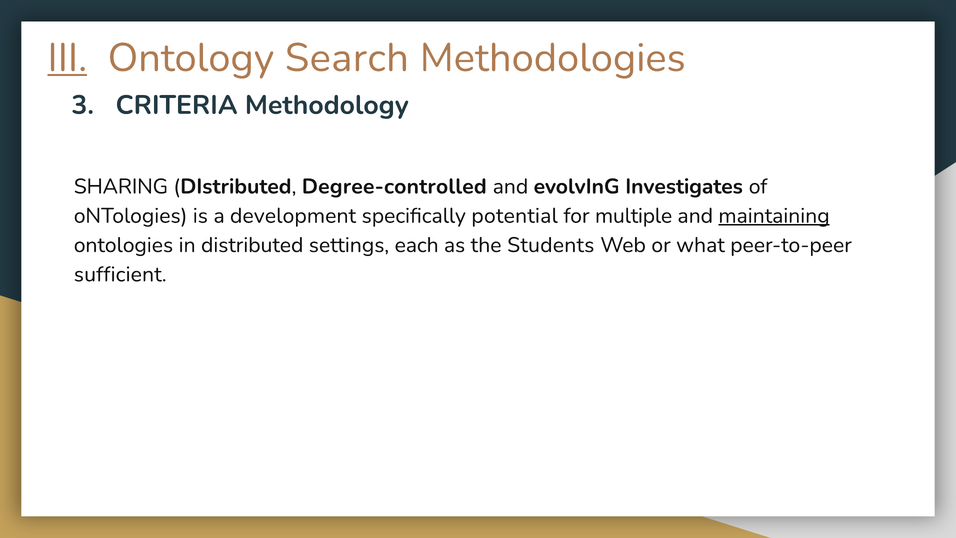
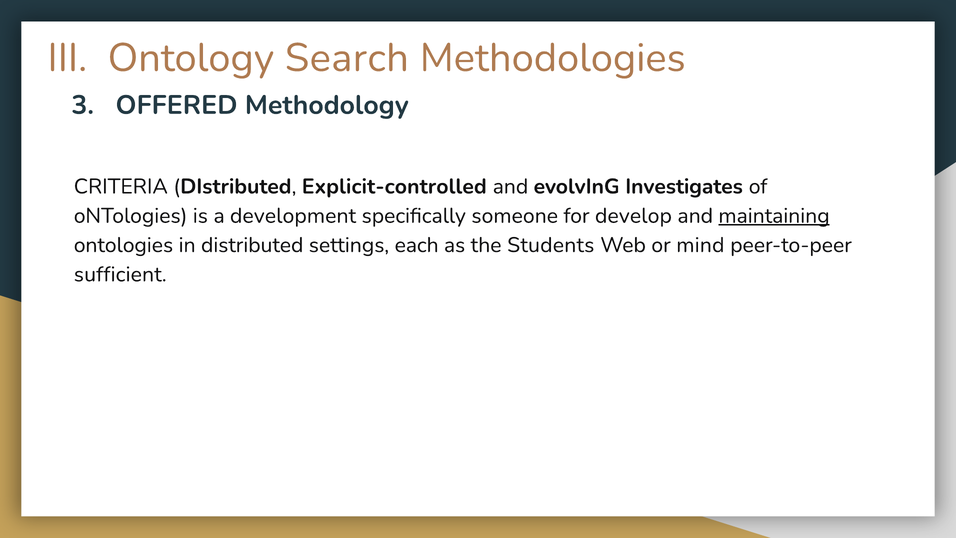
III underline: present -> none
CRITERIA: CRITERIA -> OFFERED
SHARING: SHARING -> CRITERIA
Degree-controlled: Degree-controlled -> Explicit-controlled
potential: potential -> someone
multiple: multiple -> develop
what: what -> mind
